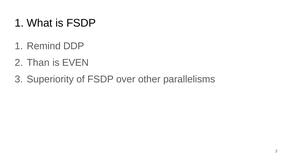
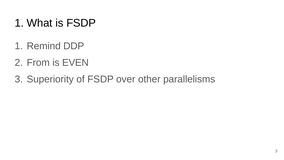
Than: Than -> From
